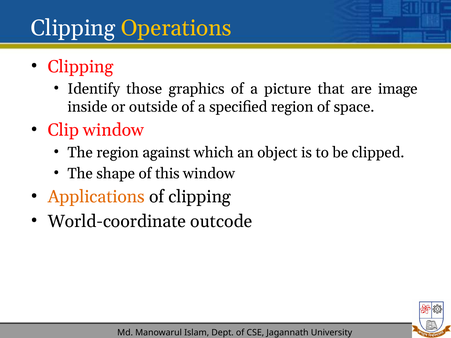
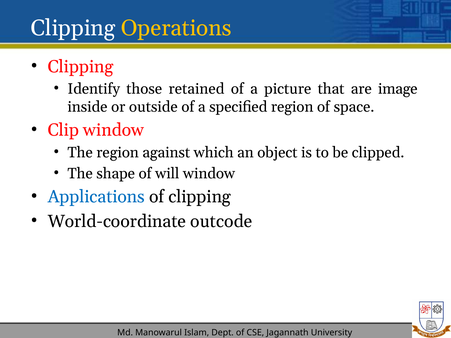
graphics: graphics -> retained
this: this -> will
Applications colour: orange -> blue
